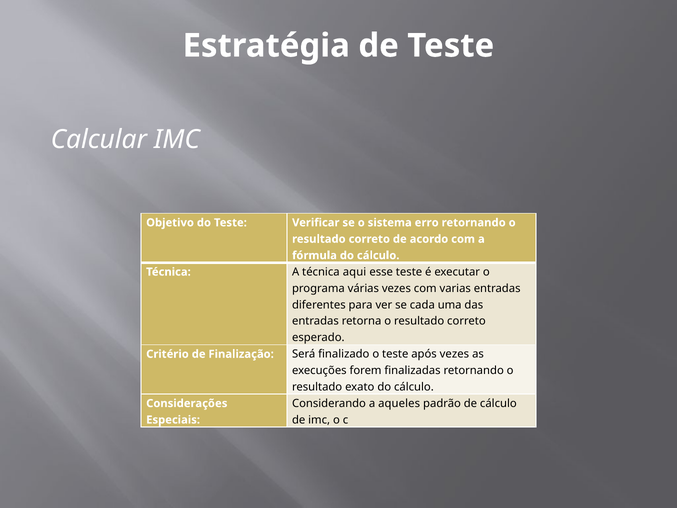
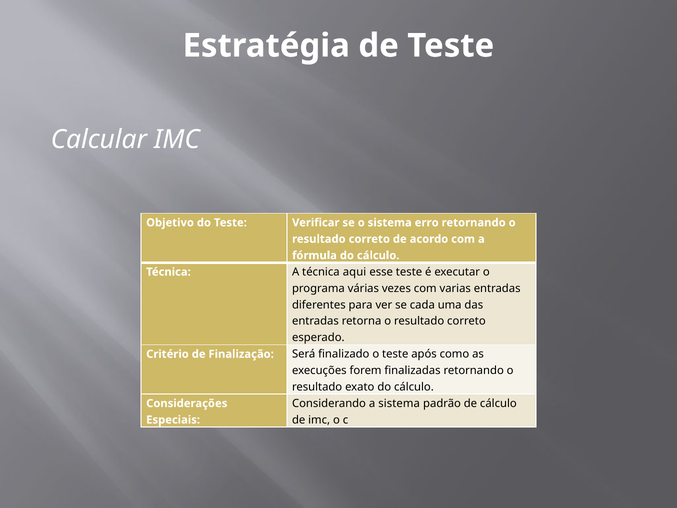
após vezes: vezes -> como
a aqueles: aqueles -> sistema
